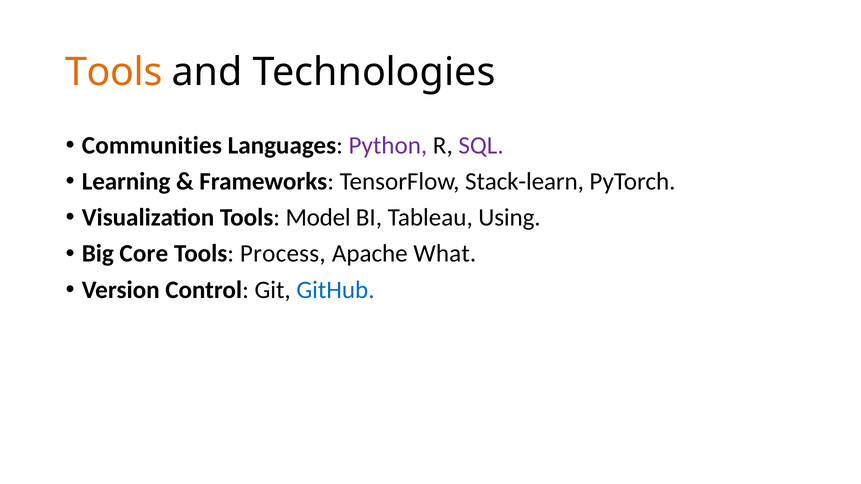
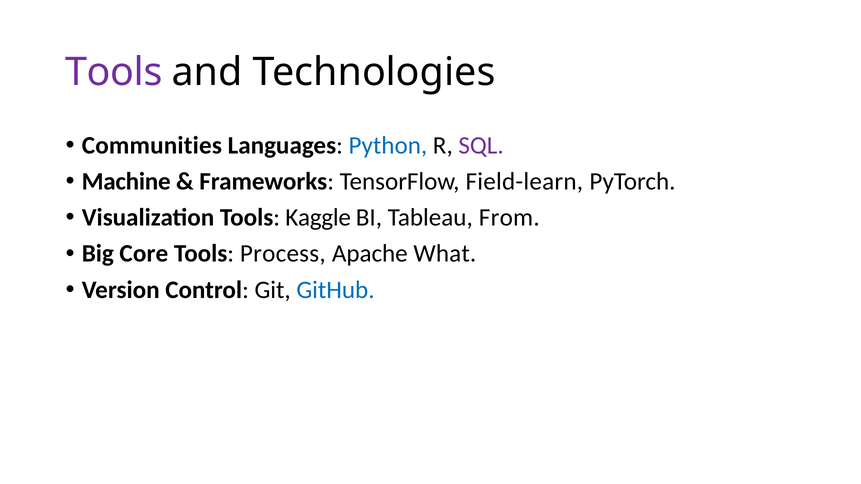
Tools at (114, 72) colour: orange -> purple
Python colour: purple -> blue
Learning: Learning -> Machine
Stack-learn: Stack-learn -> Field-learn
Model: Model -> Kaggle
Using: Using -> From
